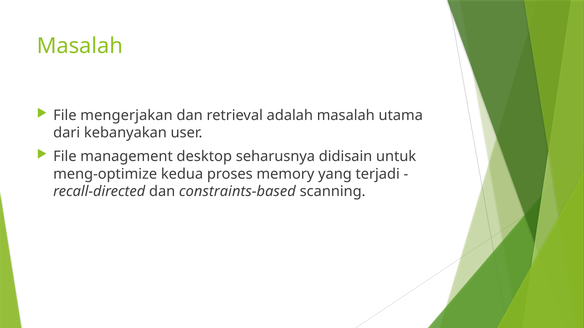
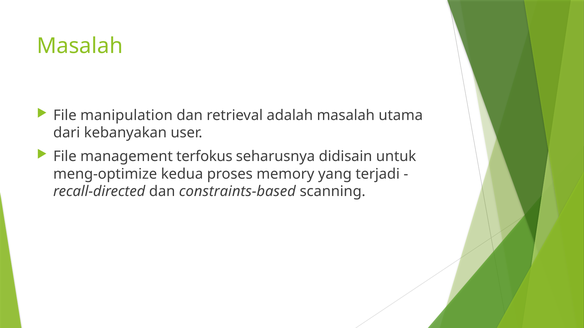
mengerjakan: mengerjakan -> manipulation
desktop: desktop -> terfokus
